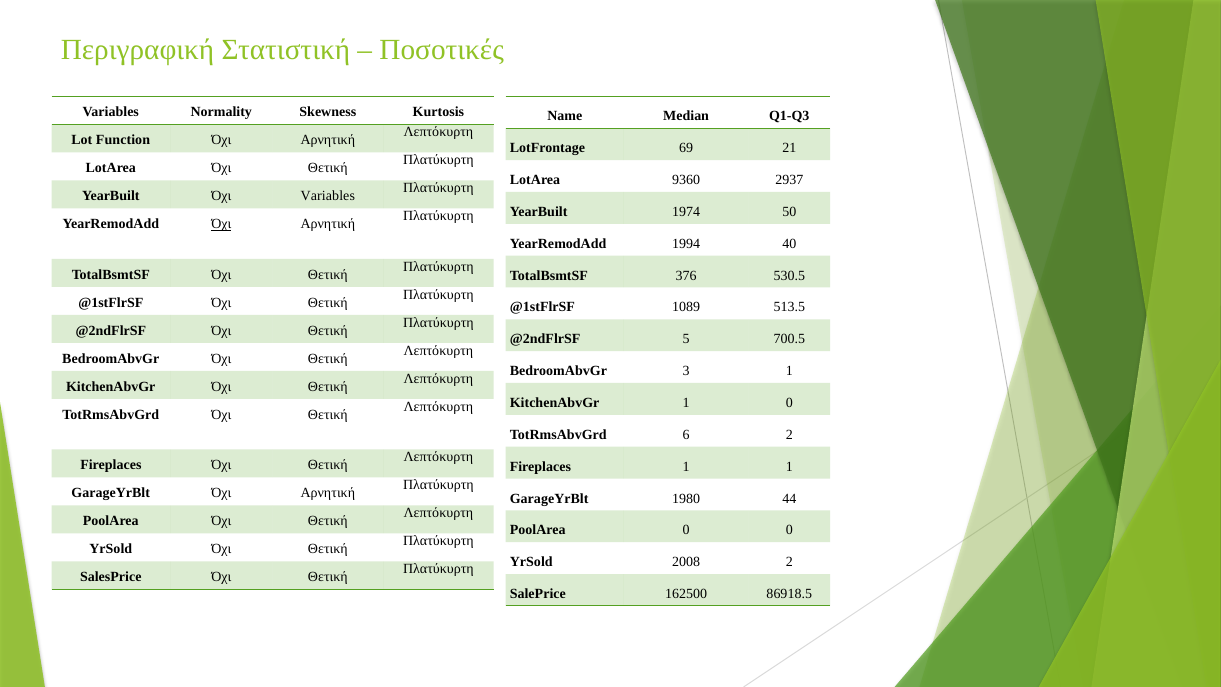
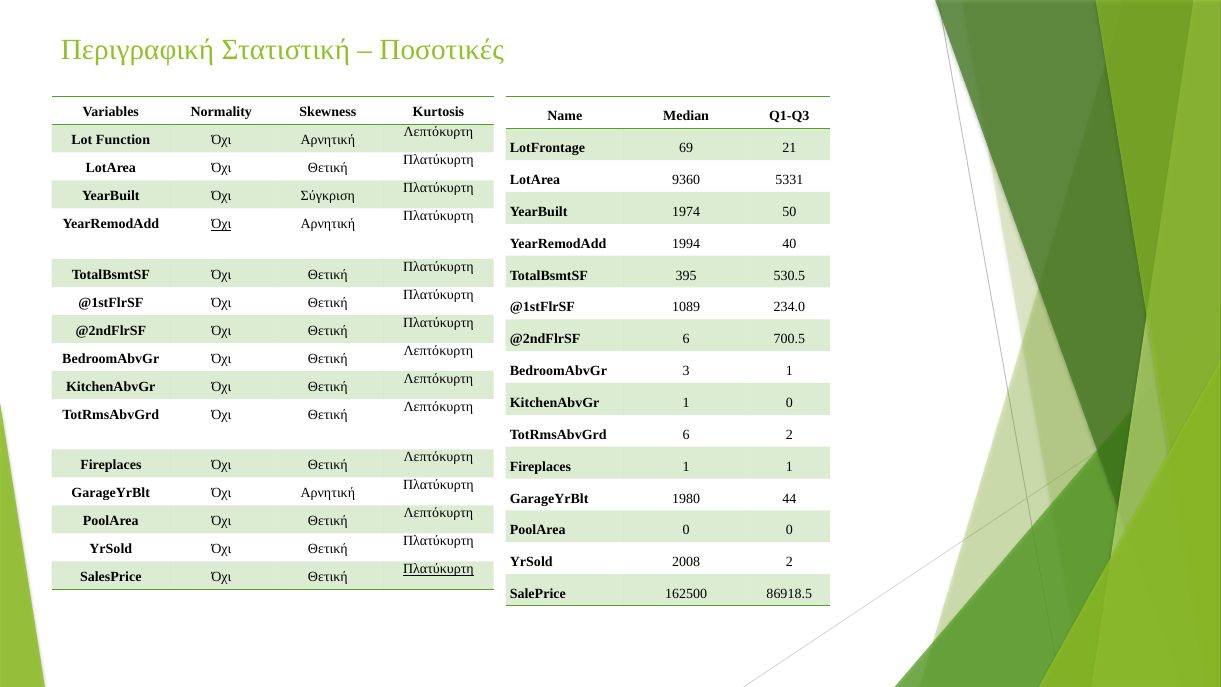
2937: 2937 -> 5331
Όχι Variables: Variables -> Σύγκριση
376: 376 -> 395
513.5: 513.5 -> 234.0
@2ndFlrSF 5: 5 -> 6
Πλατύκυρτη at (438, 569) underline: none -> present
